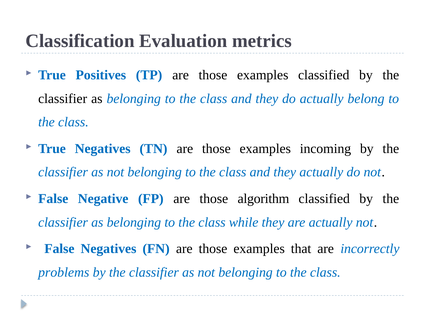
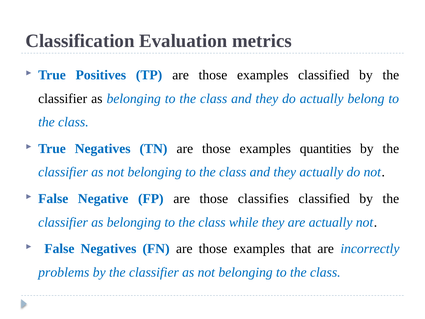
incoming: incoming -> quantities
algorithm: algorithm -> classifies
